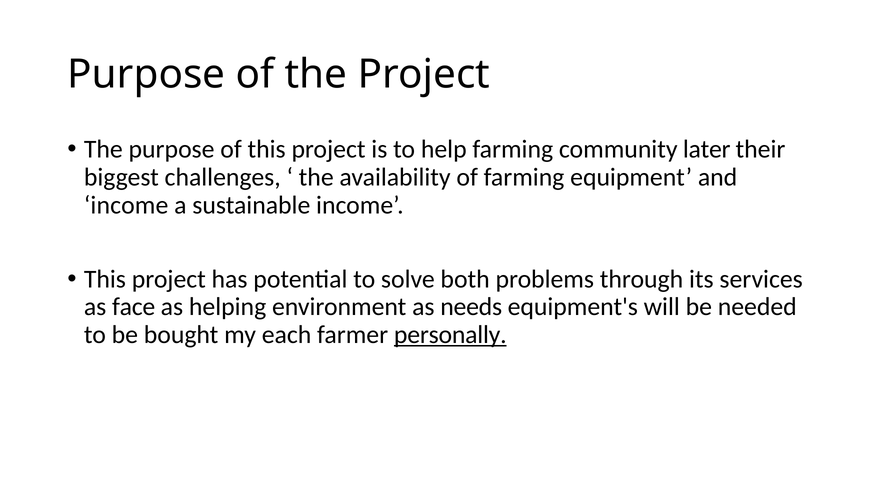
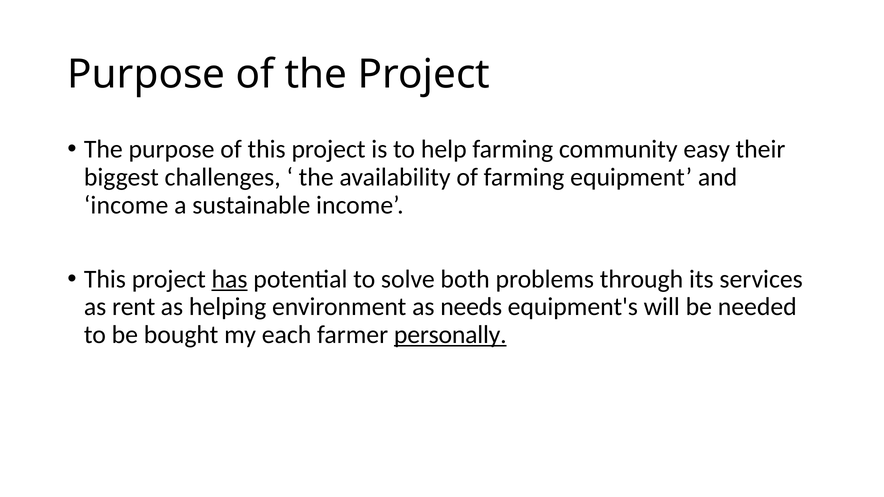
later: later -> easy
has underline: none -> present
face: face -> rent
